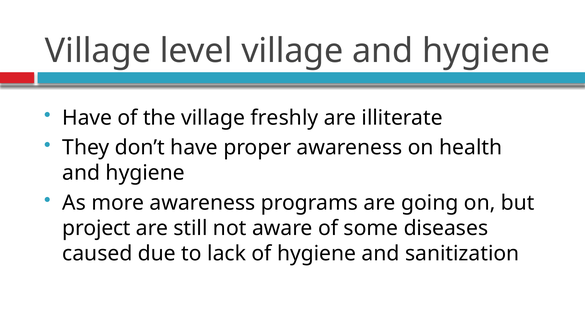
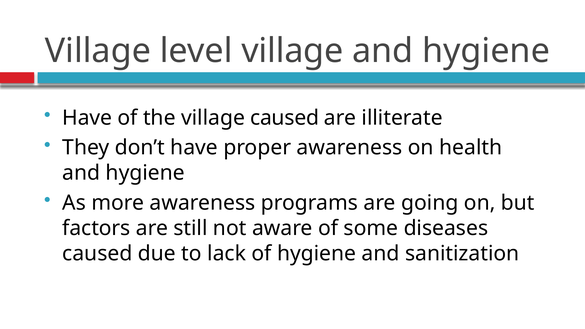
village freshly: freshly -> caused
project: project -> factors
